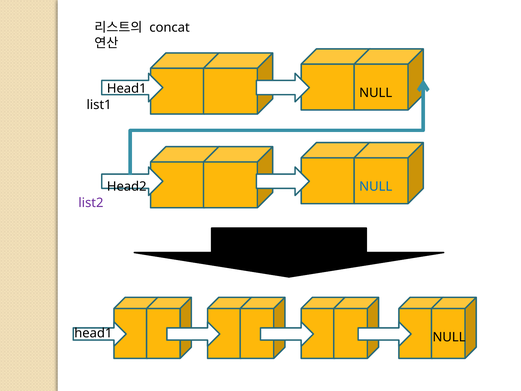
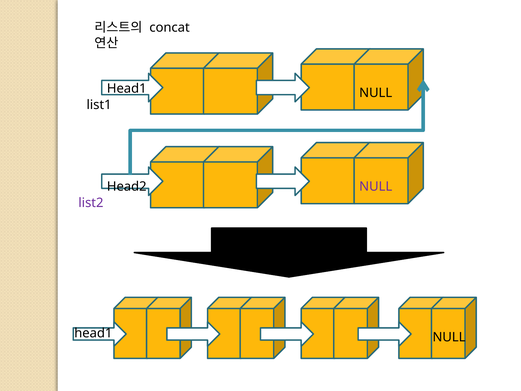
NULL at (376, 186) colour: blue -> purple
